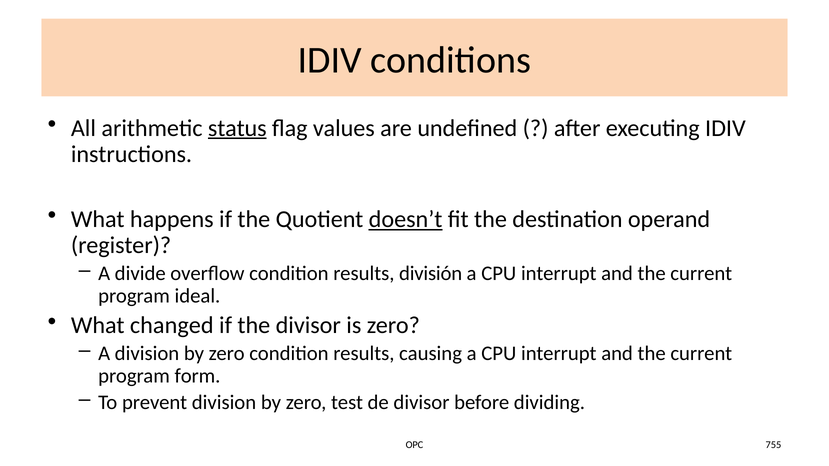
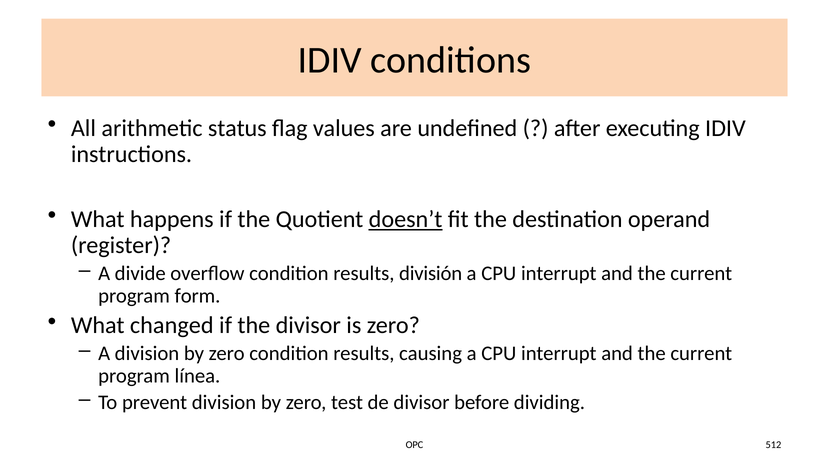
status underline: present -> none
ideal: ideal -> form
form: form -> línea
755: 755 -> 512
